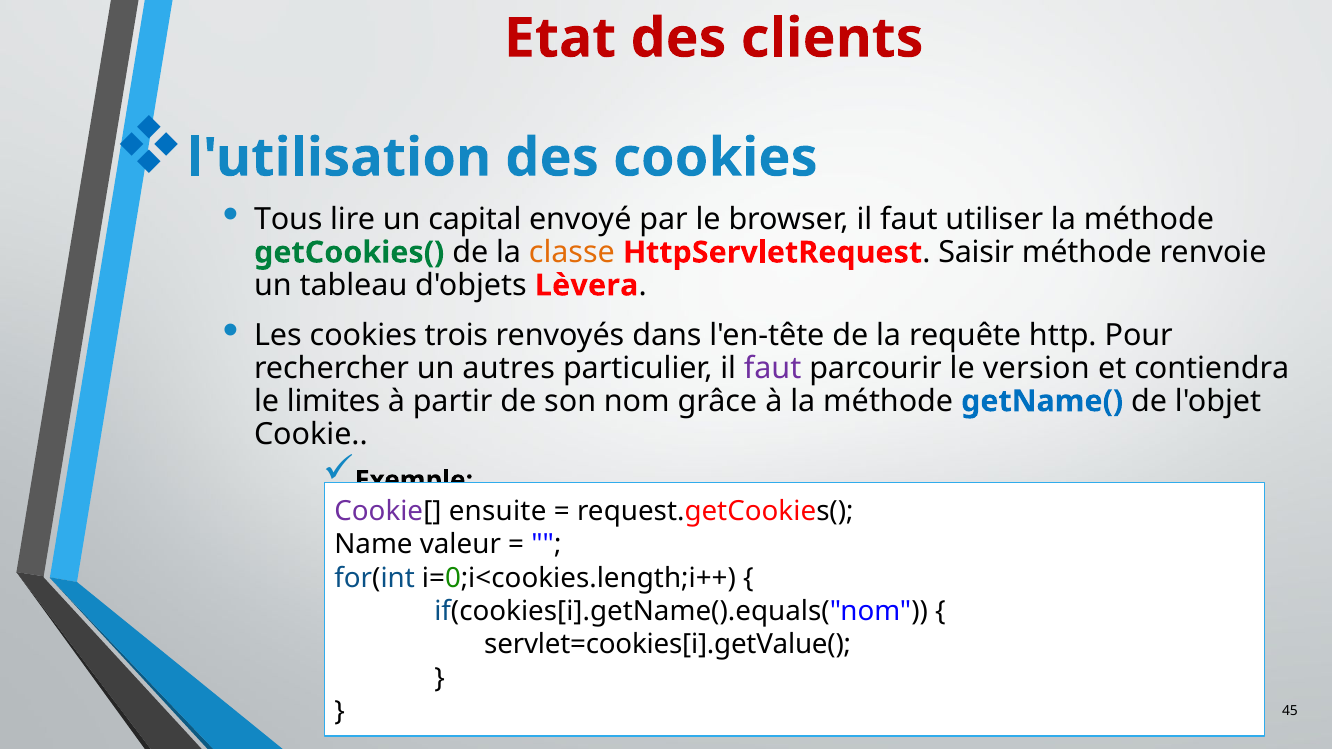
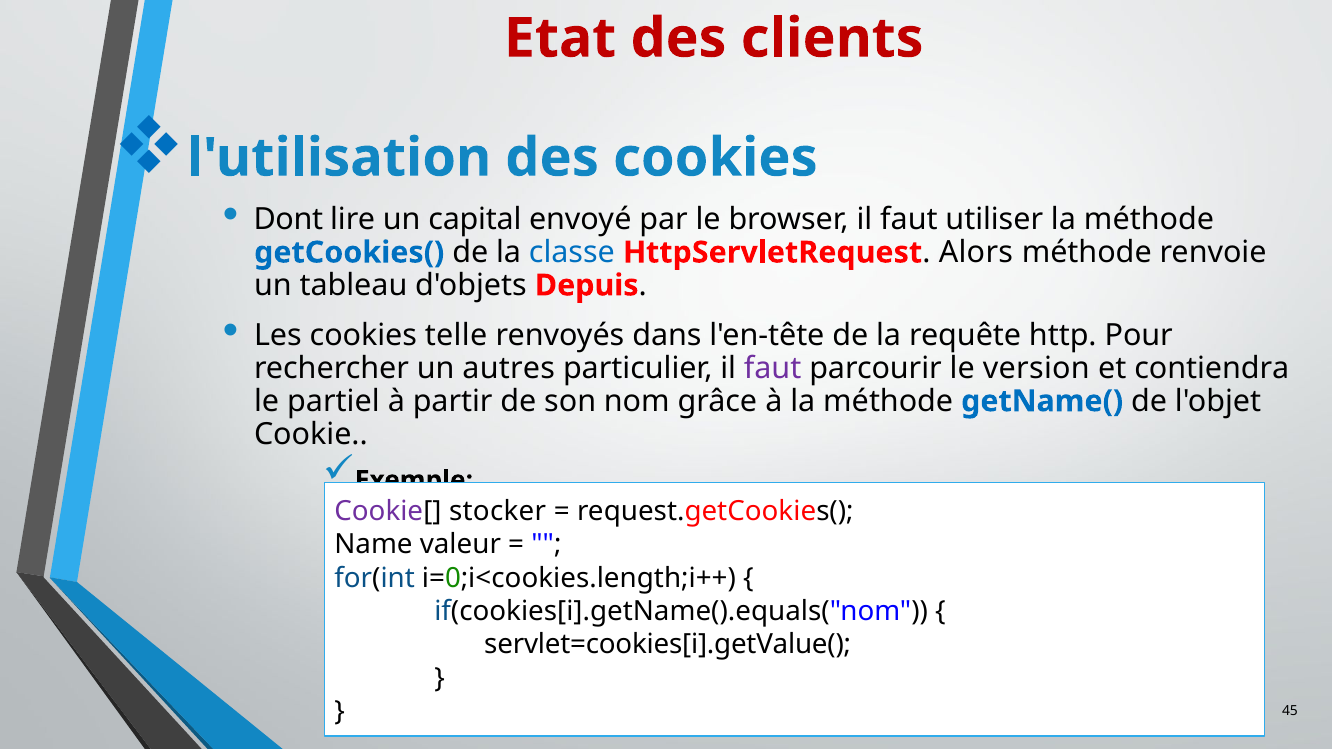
Tous: Tous -> Dont
getCookies( colour: green -> blue
classe colour: orange -> blue
Saisir: Saisir -> Alors
Lèvera: Lèvera -> Depuis
trois: trois -> telle
limites: limites -> partiel
ensuite: ensuite -> stocker
